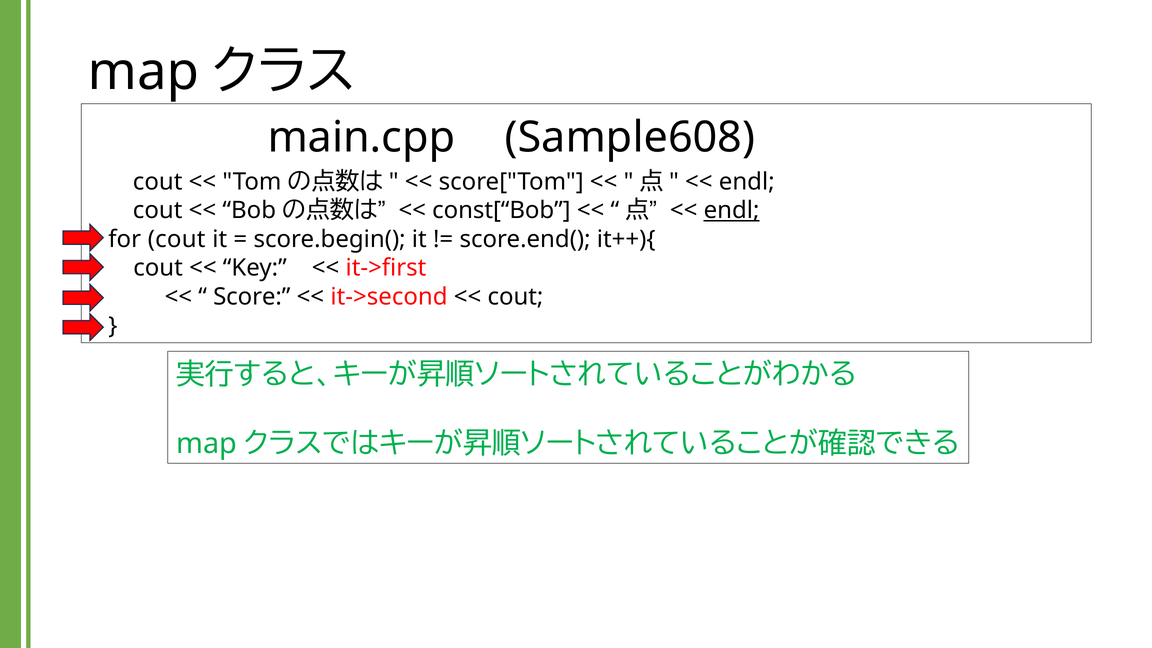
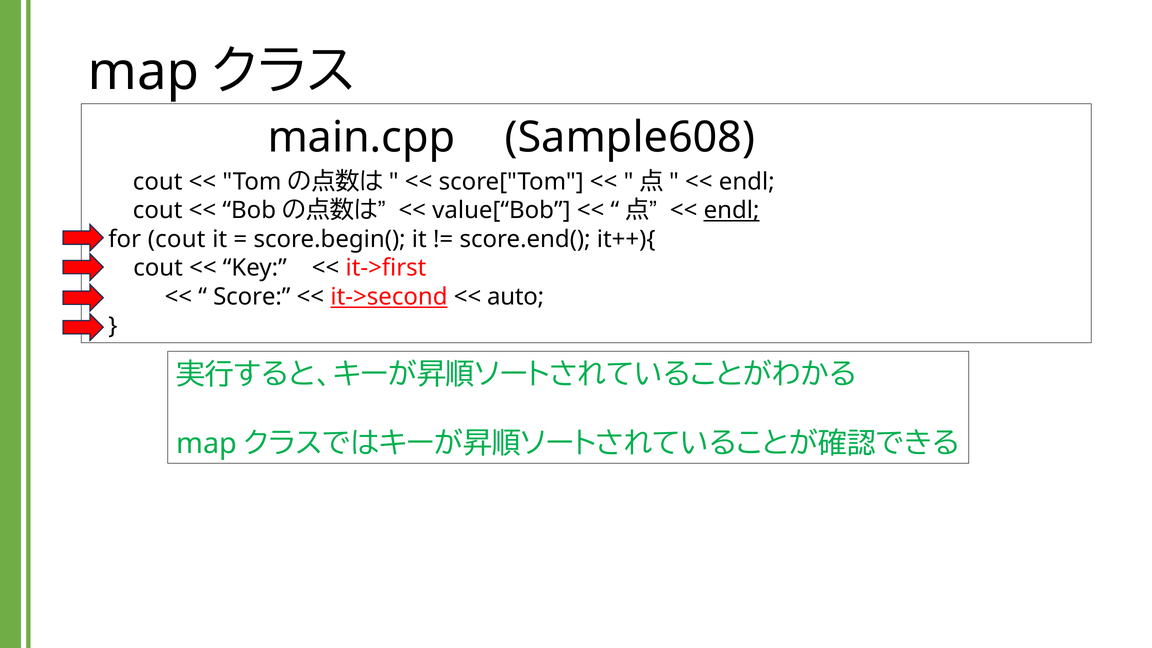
const[“Bob: const[“Bob -> value[“Bob
it->second underline: none -> present
cout at (515, 297): cout -> auto
